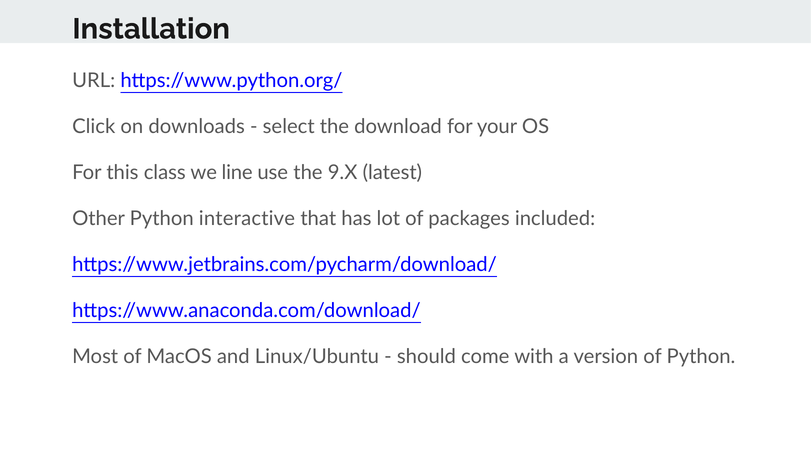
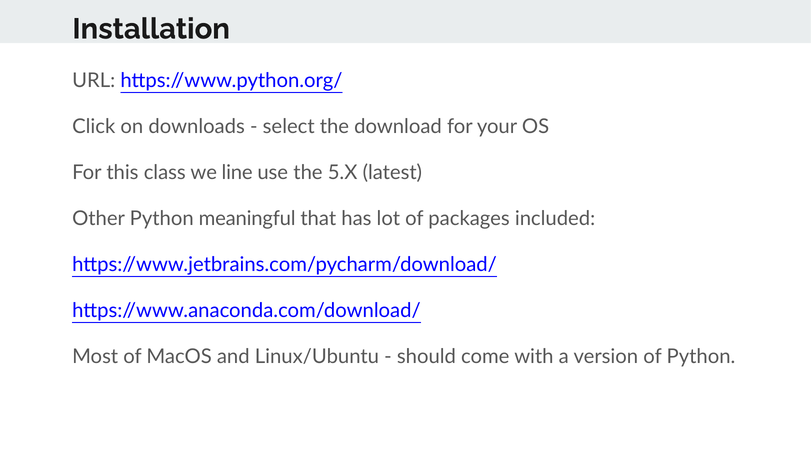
9.X: 9.X -> 5.X
interactive: interactive -> meaningful
